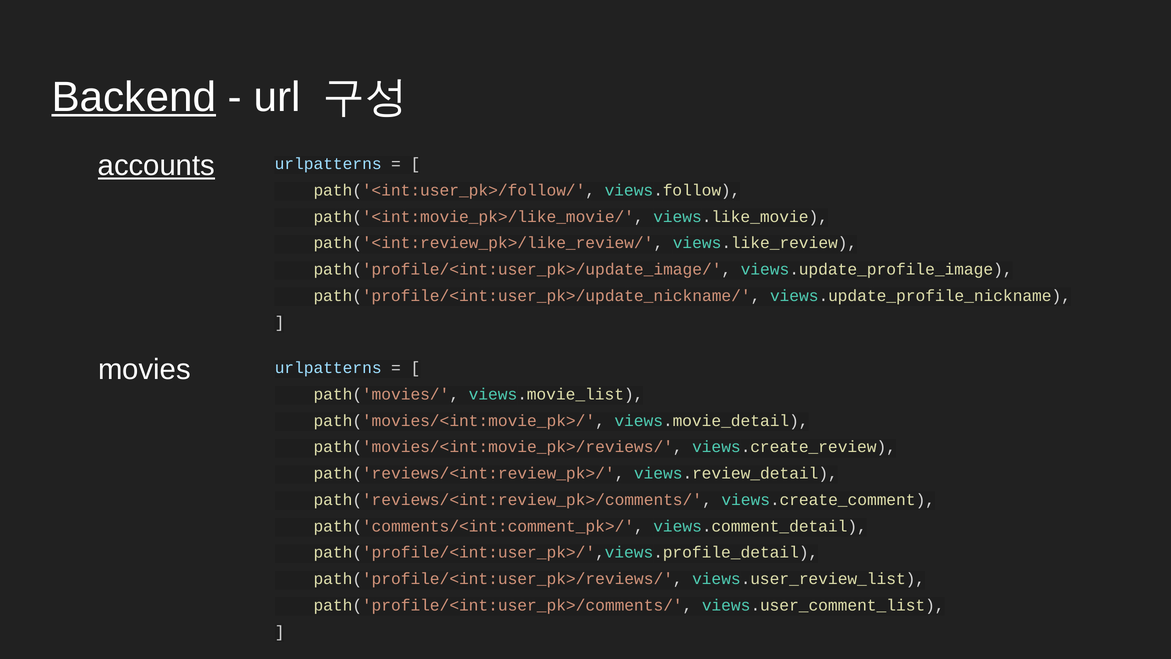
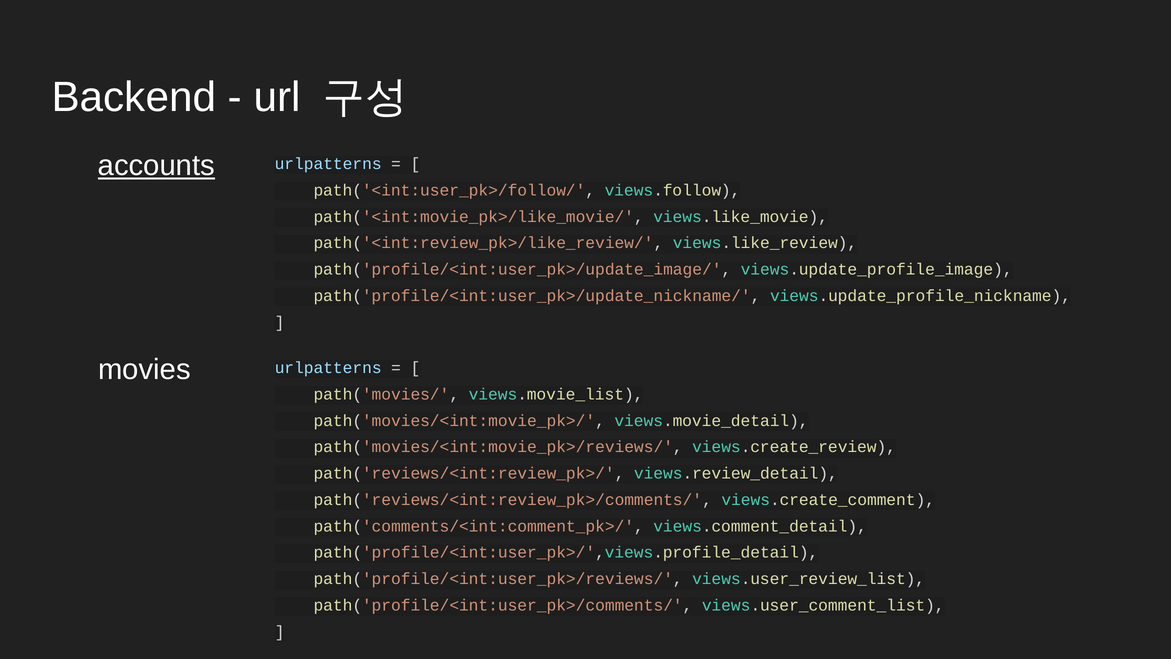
Backend underline: present -> none
